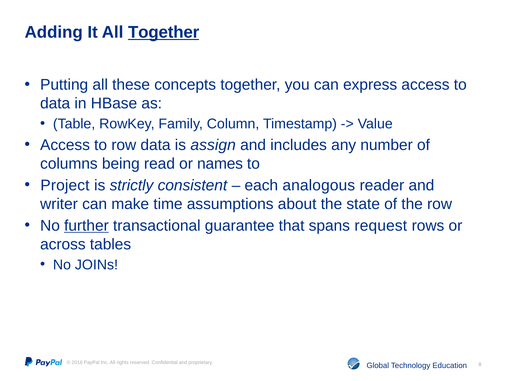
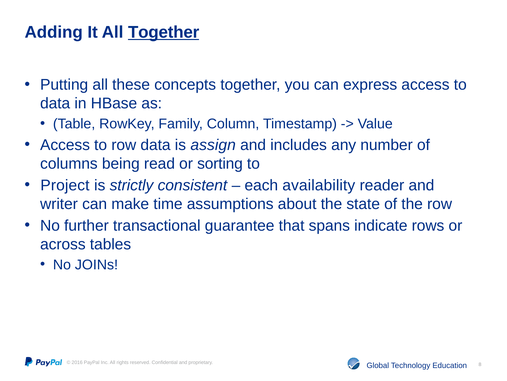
names: names -> sorting
analogous: analogous -> availability
further underline: present -> none
request: request -> indicate
